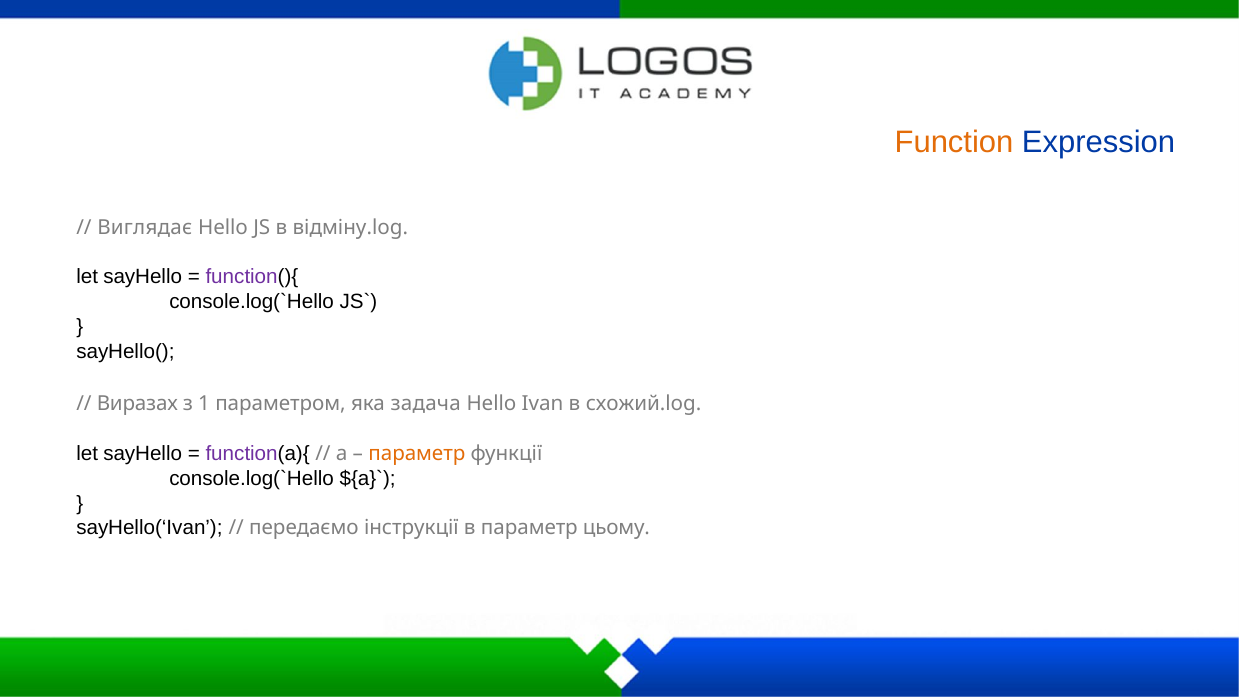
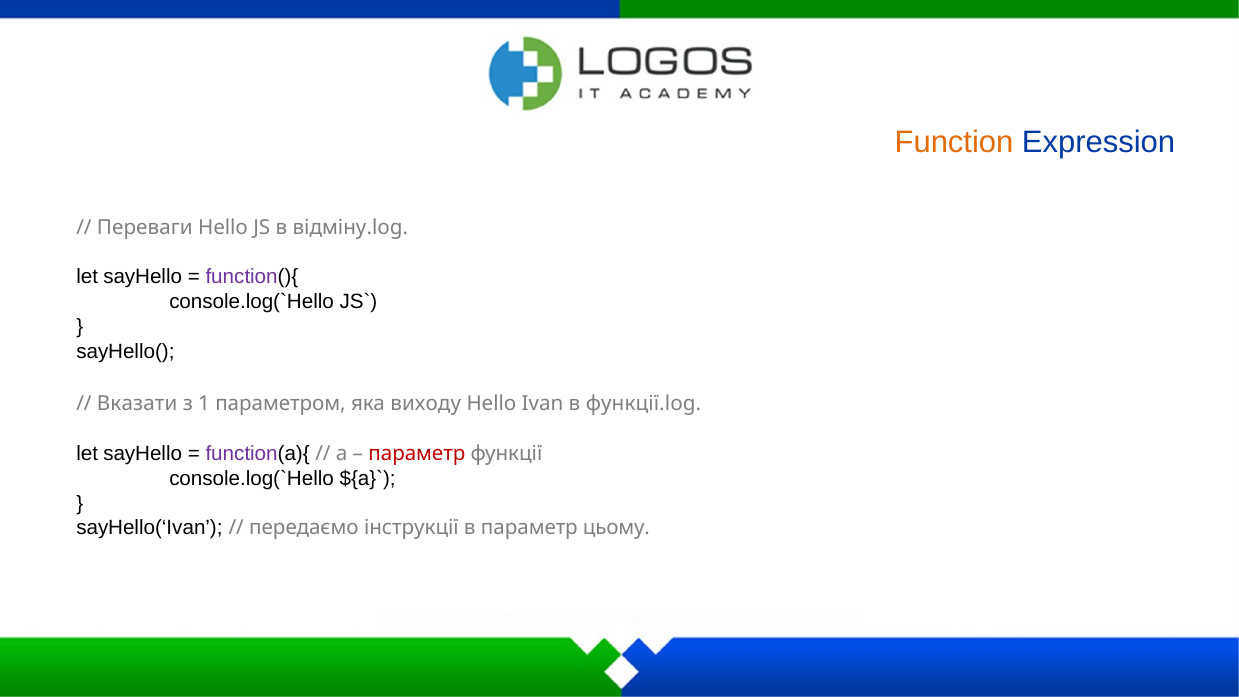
Виглядає: Виглядає -> Переваги
Виразах: Виразах -> Вказати
задача: задача -> виходу
схожий.log: схожий.log -> функції.log
параметр at (417, 454) colour: orange -> red
